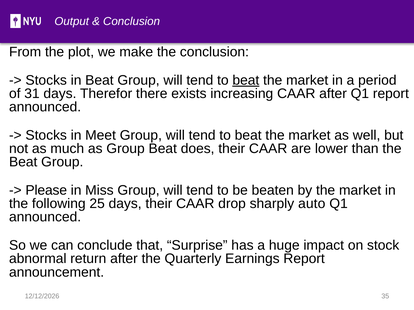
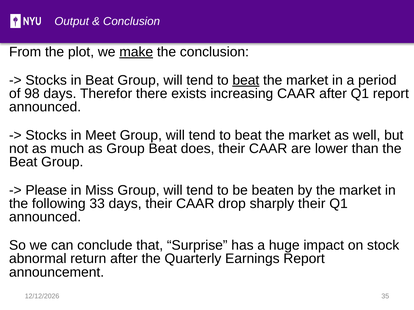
make underline: none -> present
31: 31 -> 98
25: 25 -> 33
sharply auto: auto -> their
